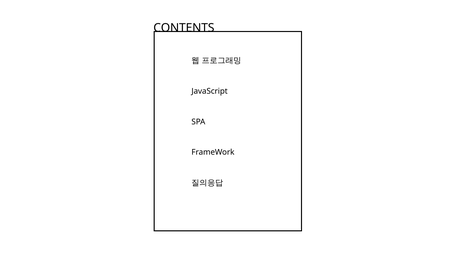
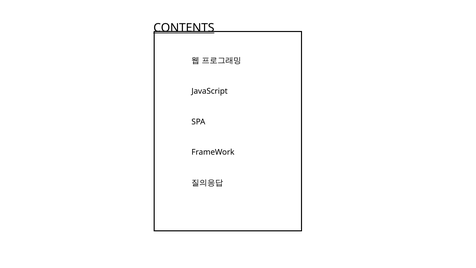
CONTENTS underline: none -> present
